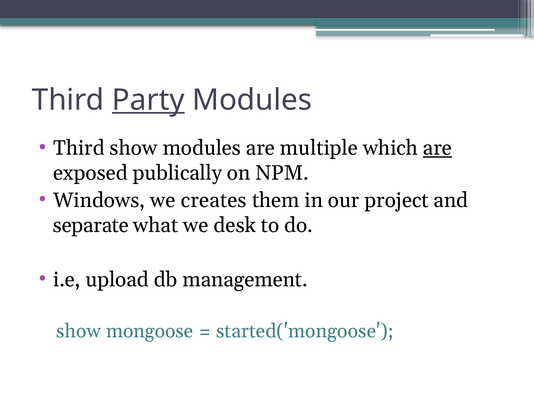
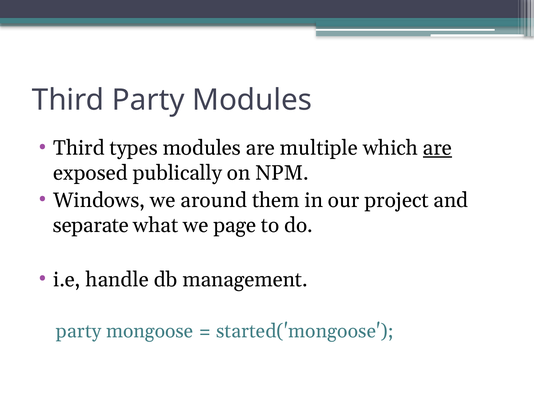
Party at (148, 100) underline: present -> none
Third show: show -> types
creates: creates -> around
desk: desk -> page
upload: upload -> handle
show at (79, 331): show -> party
